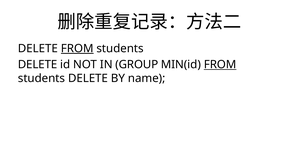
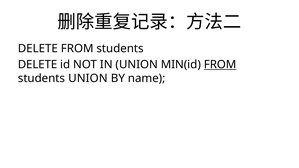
FROM at (77, 48) underline: present -> none
IN GROUP: GROUP -> UNION
DELETE at (88, 78): DELETE -> UNION
